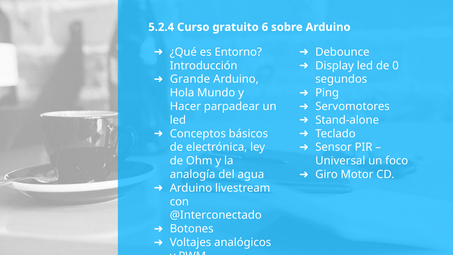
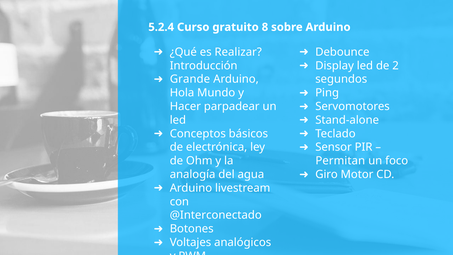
6: 6 -> 8
Entorno: Entorno -> Realizar
0: 0 -> 2
Universal: Universal -> Permitan
